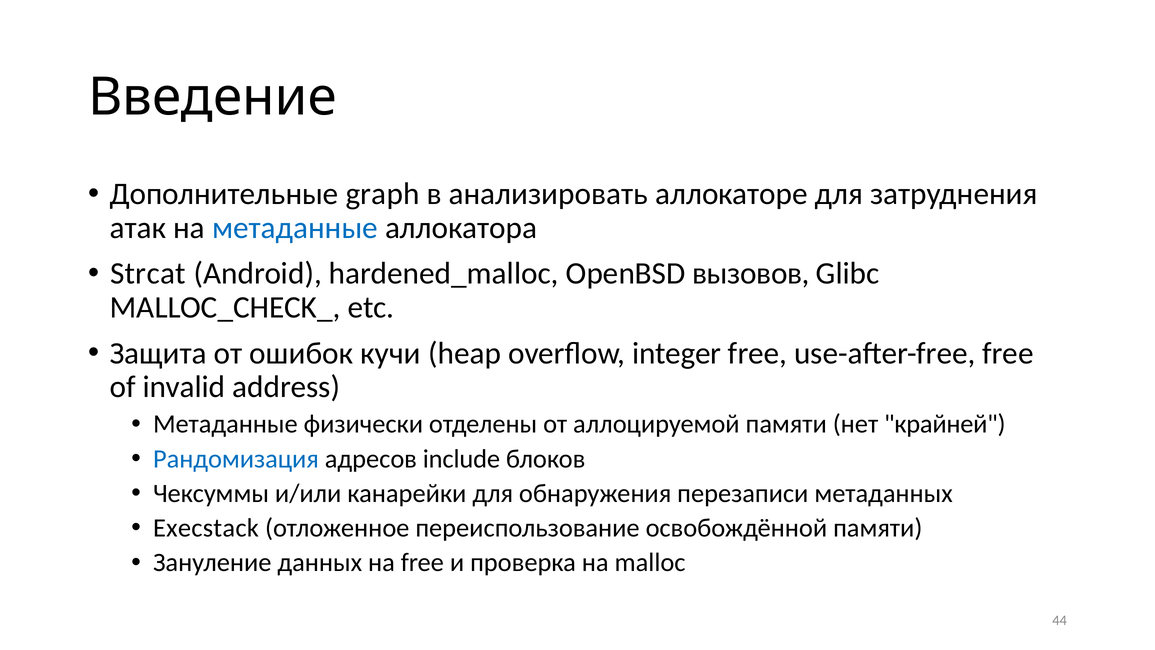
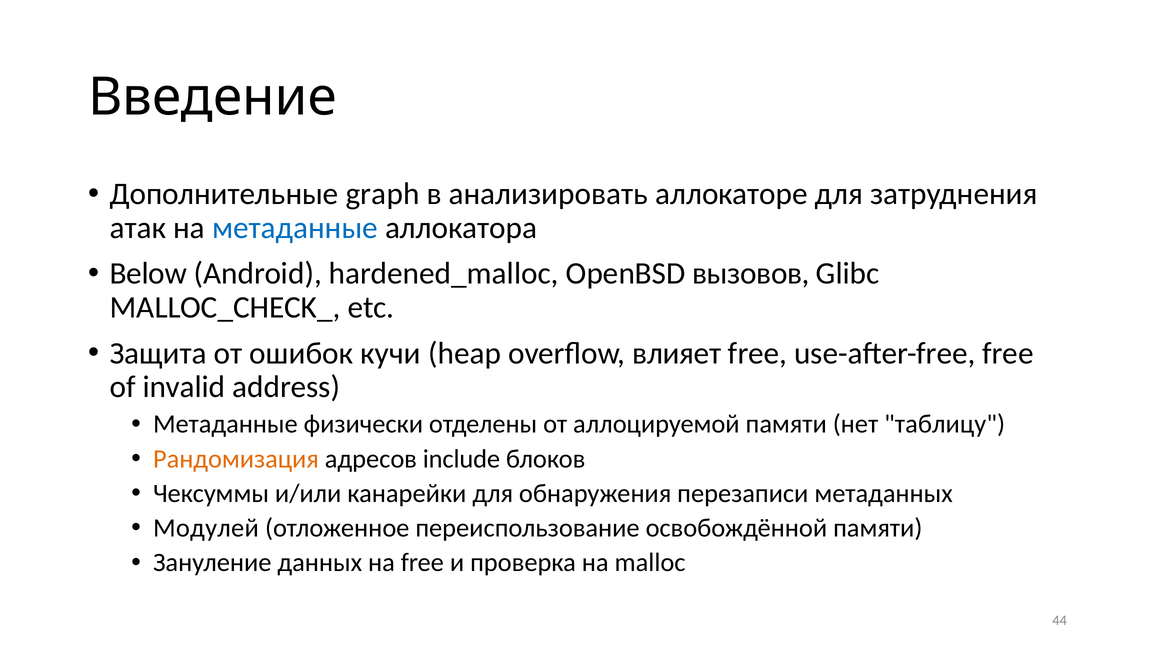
Strcat: Strcat -> Below
integer: integer -> влияет
крайней: крайней -> таблицу
Рандомизация colour: blue -> orange
Execstack: Execstack -> Модулей
